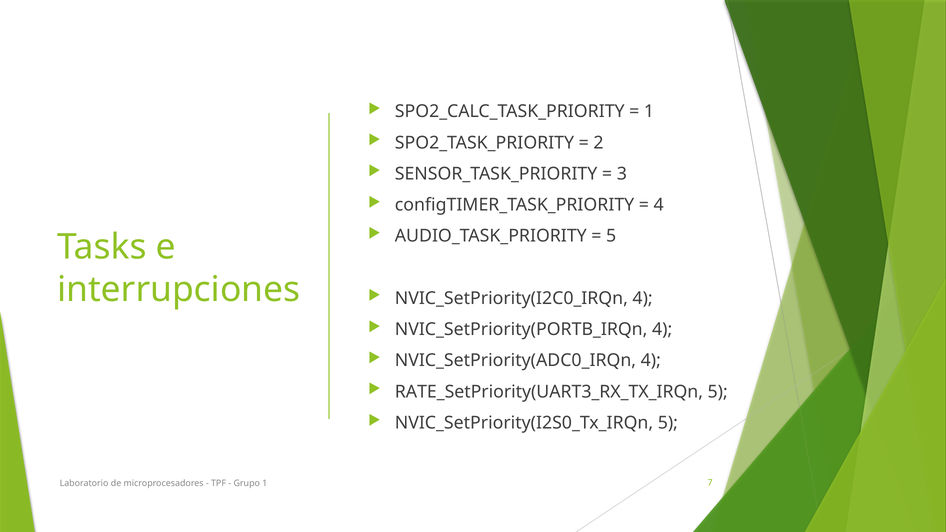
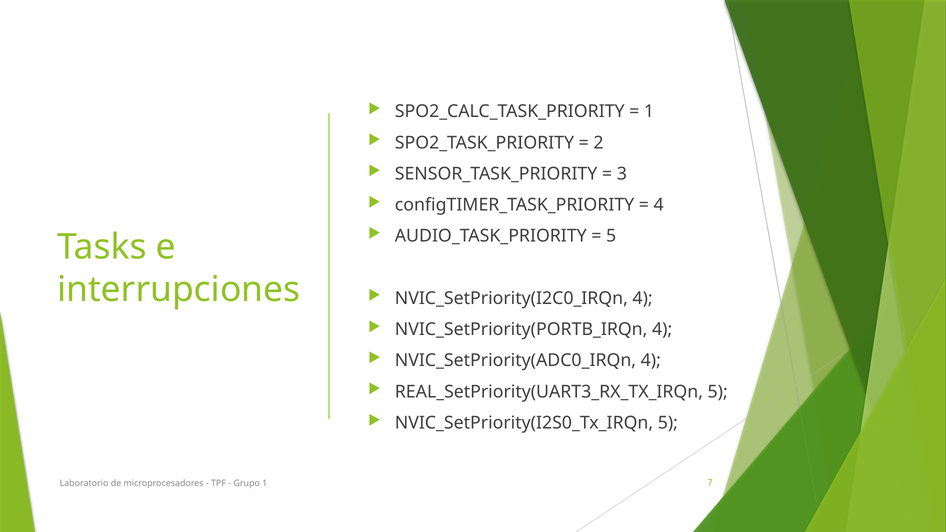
RATE_SetPriority(UART3_RX_TX_IRQn: RATE_SetPriority(UART3_RX_TX_IRQn -> REAL_SetPriority(UART3_RX_TX_IRQn
